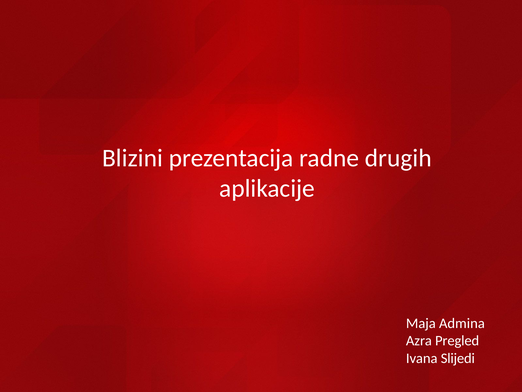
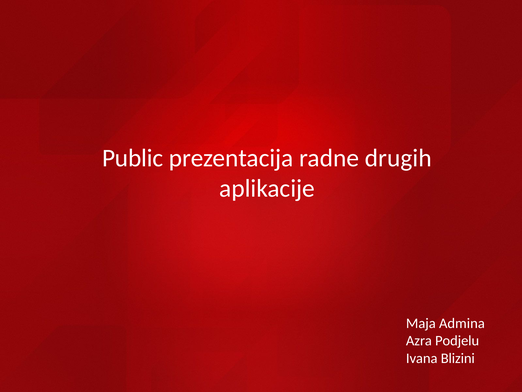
Blizini: Blizini -> Public
Pregled: Pregled -> Podjelu
Slijedi: Slijedi -> Blizini
